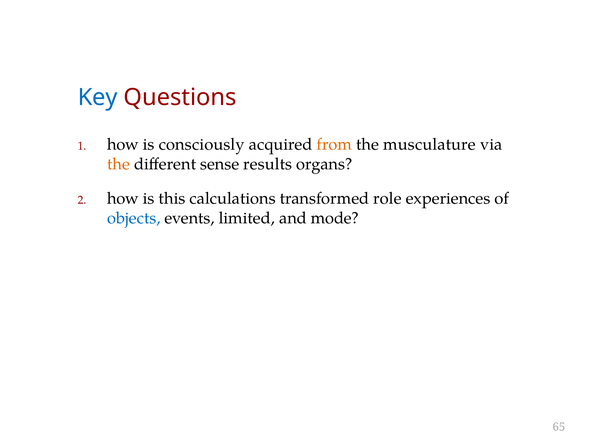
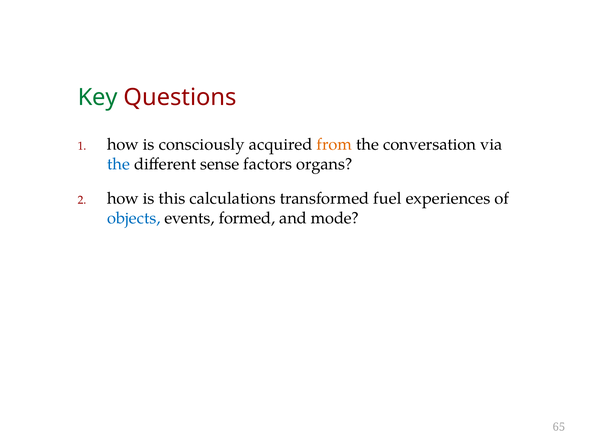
Key colour: blue -> green
musculature: musculature -> conversation
the at (119, 164) colour: orange -> blue
results: results -> factors
role: role -> fuel
limited: limited -> formed
